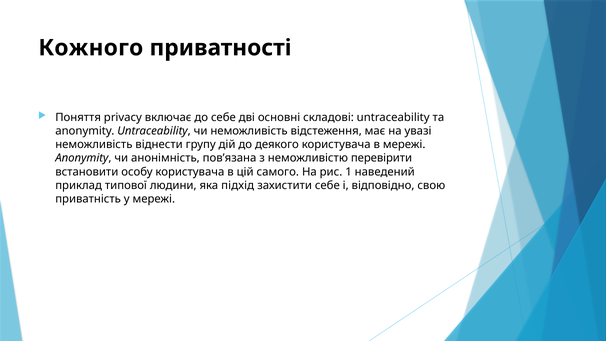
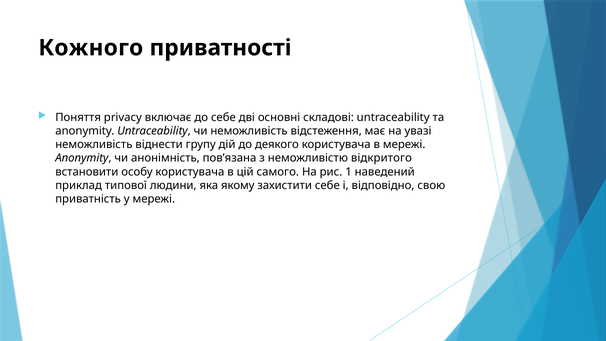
перевірити: перевірити -> відкритого
підхід: підхід -> якому
